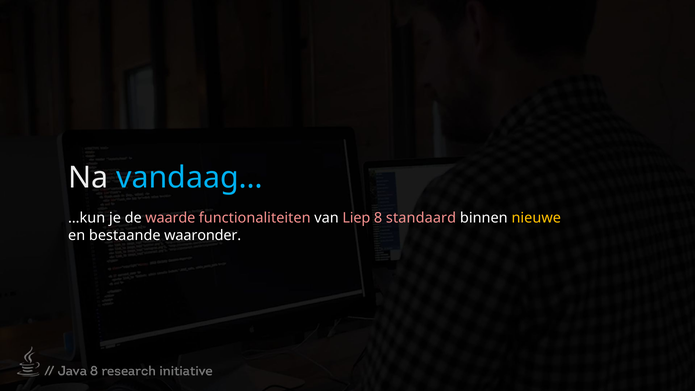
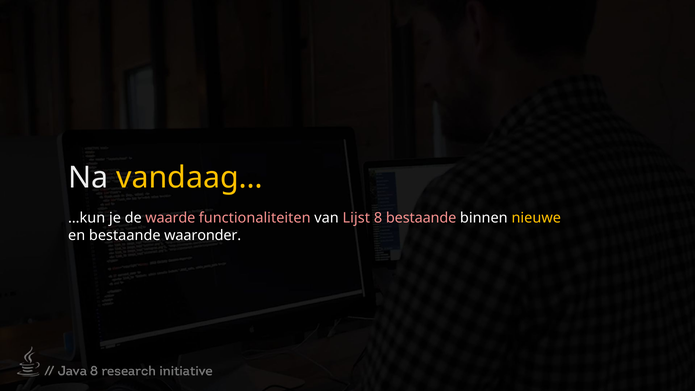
vandaag… colour: light blue -> yellow
Liep: Liep -> Lijst
8 standaard: standaard -> bestaande
